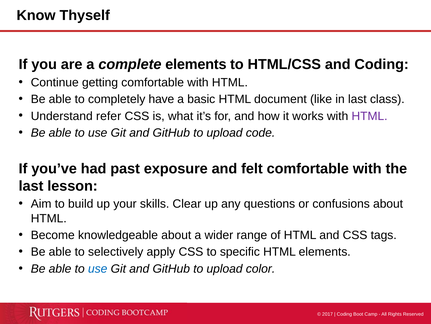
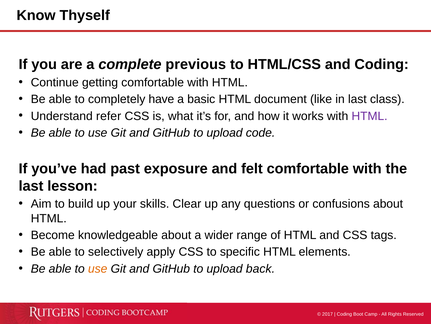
complete elements: elements -> previous
use at (98, 268) colour: blue -> orange
color: color -> back
